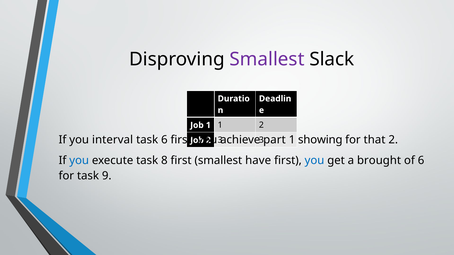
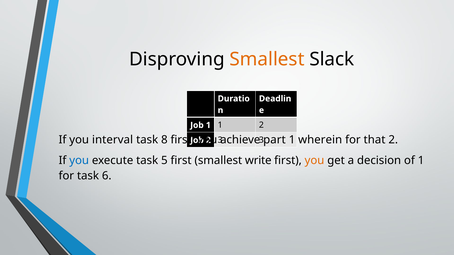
Smallest at (267, 59) colour: purple -> orange
task 6: 6 -> 8
showing: showing -> wherein
8: 8 -> 5
have: have -> write
you at (314, 161) colour: blue -> orange
brought: brought -> decision
of 6: 6 -> 1
9: 9 -> 6
